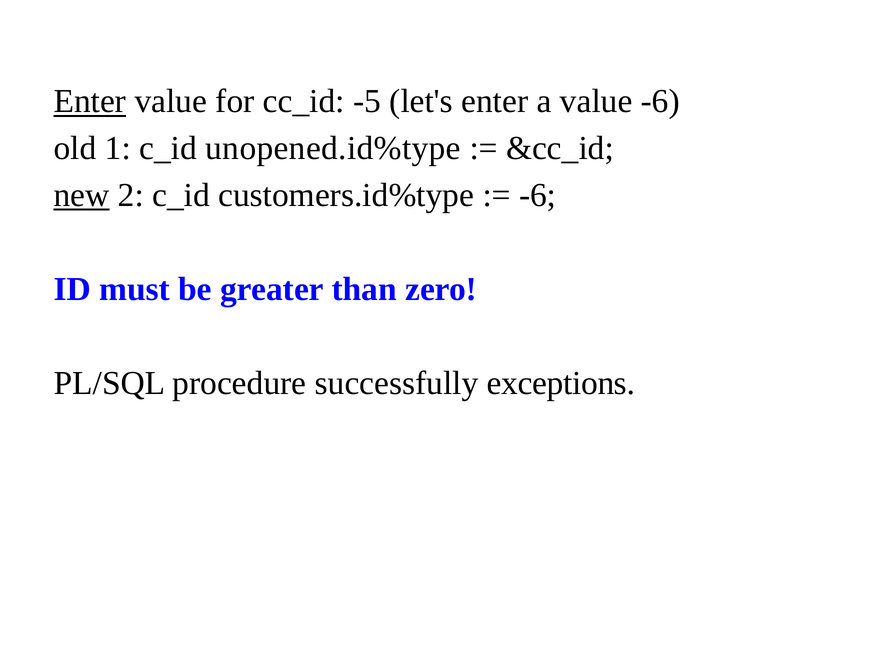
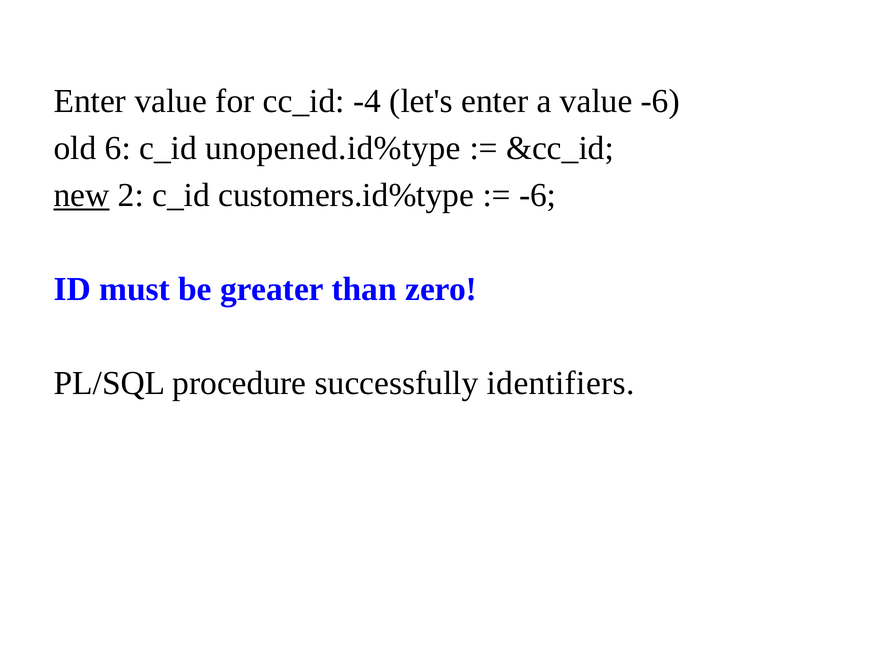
Enter at (90, 101) underline: present -> none
-5: -5 -> -4
1: 1 -> 6
exceptions: exceptions -> identifiers
